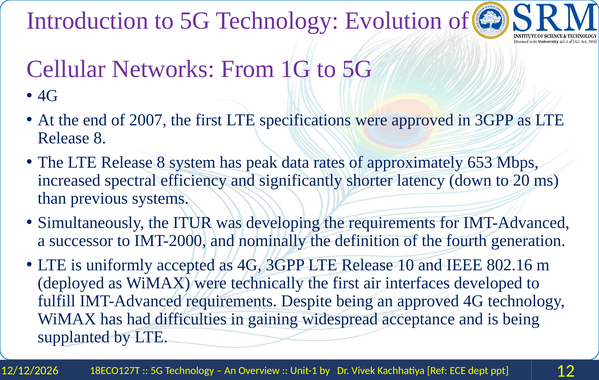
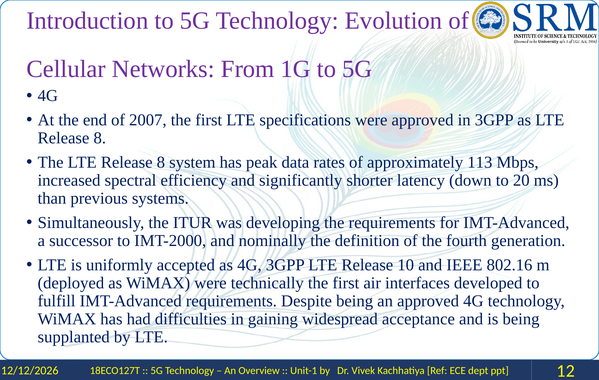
653: 653 -> 113
